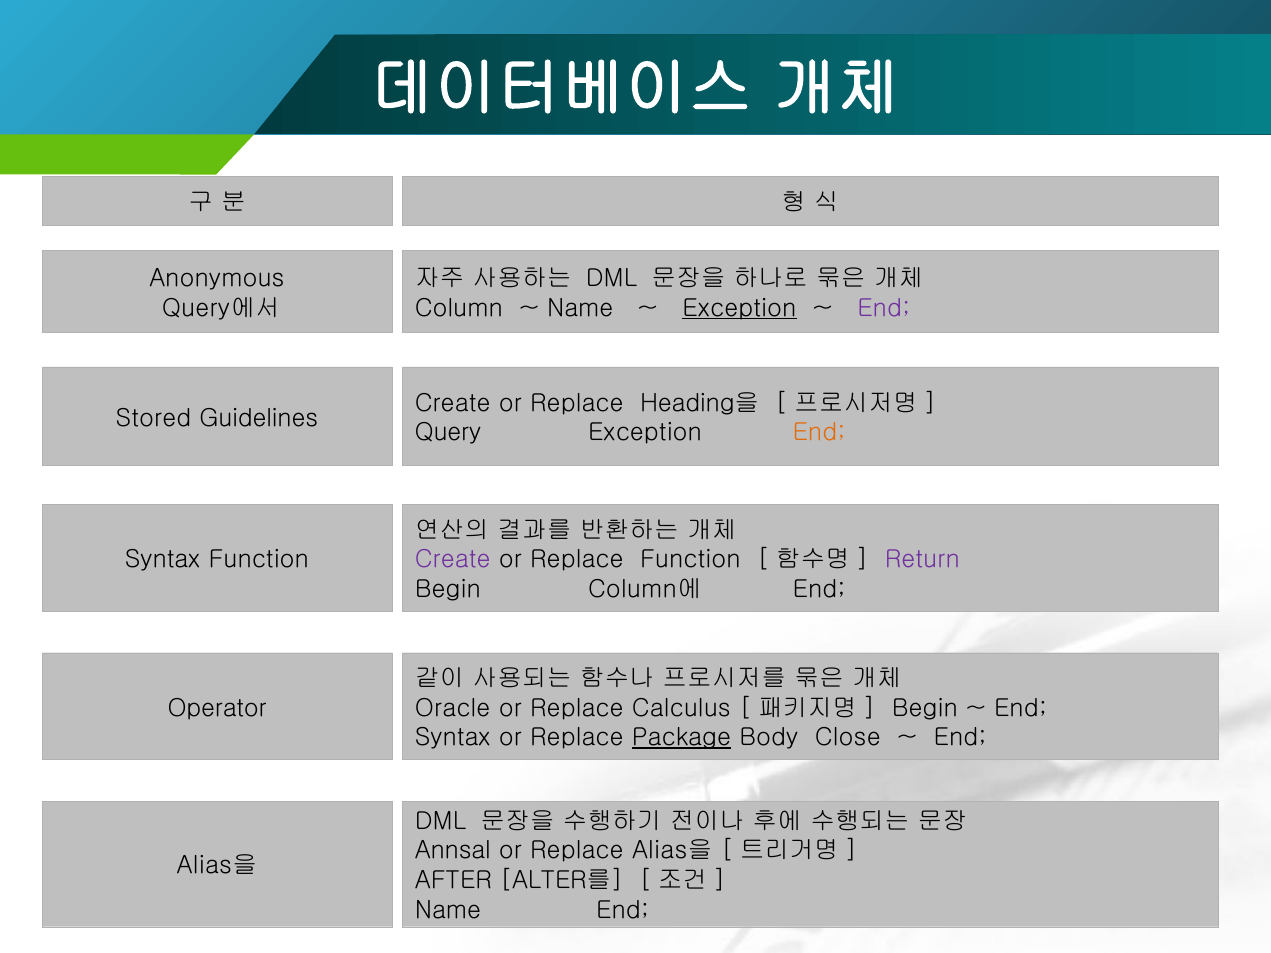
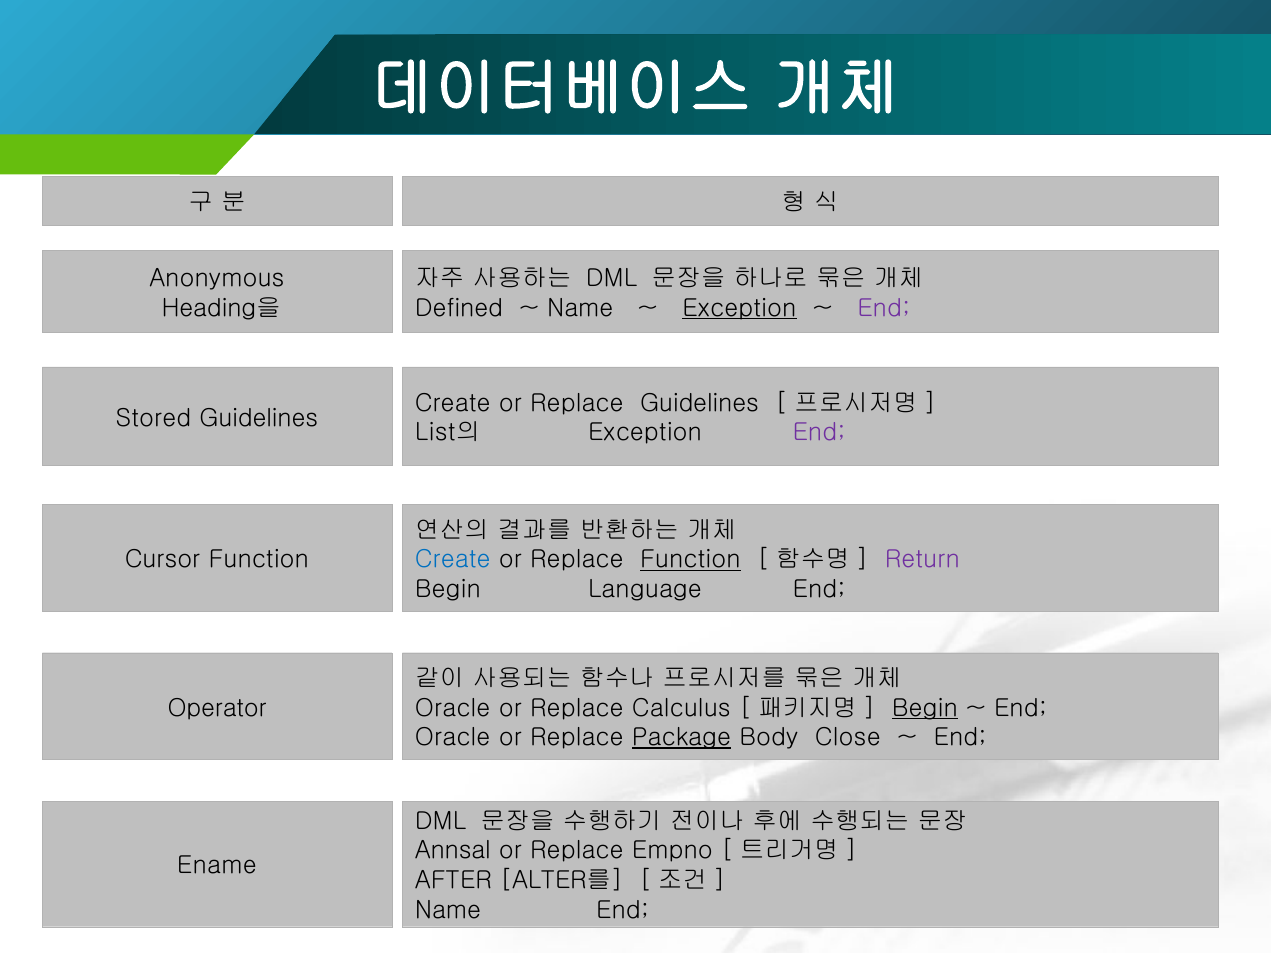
Query에서: Query에서 -> Heading을
Column: Column -> Defined
Replace Heading을: Heading을 -> Guidelines
Query: Query -> List의
End at (819, 433) colour: orange -> purple
Syntax at (163, 560): Syntax -> Cursor
Create at (453, 560) colour: purple -> blue
Function at (690, 560) underline: none -> present
Column에: Column에 -> Language
Begin at (925, 708) underline: none -> present
Syntax at (453, 738): Syntax -> Oracle
Replace Alias을: Alias을 -> Empno
Alias을 at (217, 866): Alias을 -> Ename
